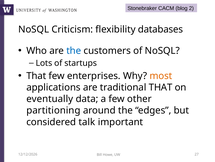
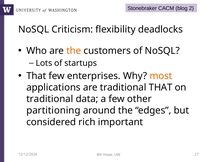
databases: databases -> deadlocks
the at (74, 50) colour: blue -> orange
eventually at (50, 99): eventually -> traditional
talk: talk -> rich
